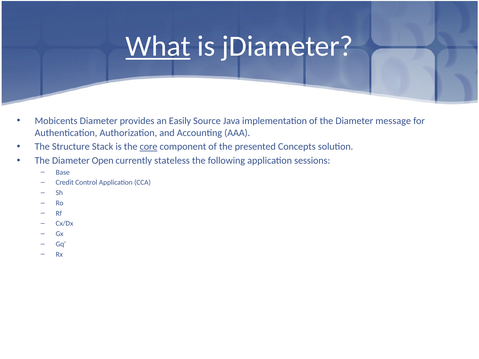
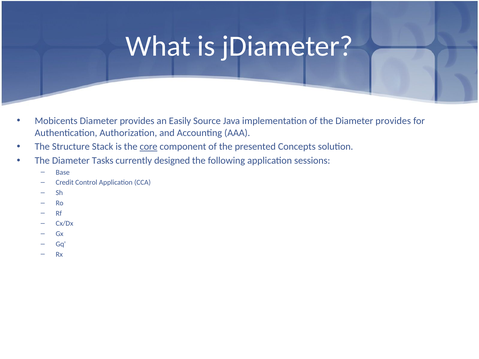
What underline: present -> none
the Diameter message: message -> provides
Open: Open -> Tasks
stateless: stateless -> designed
